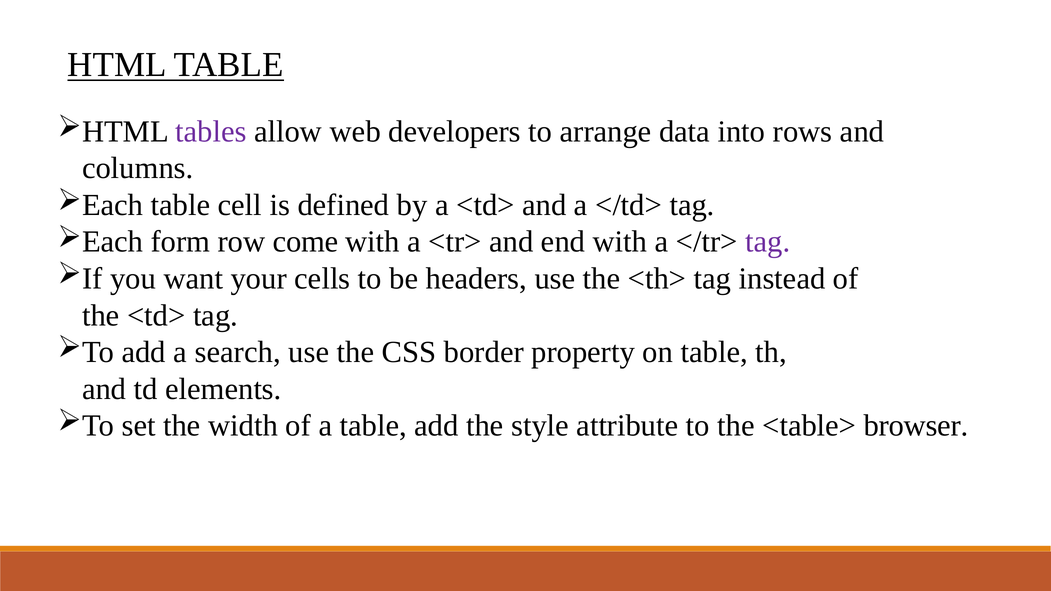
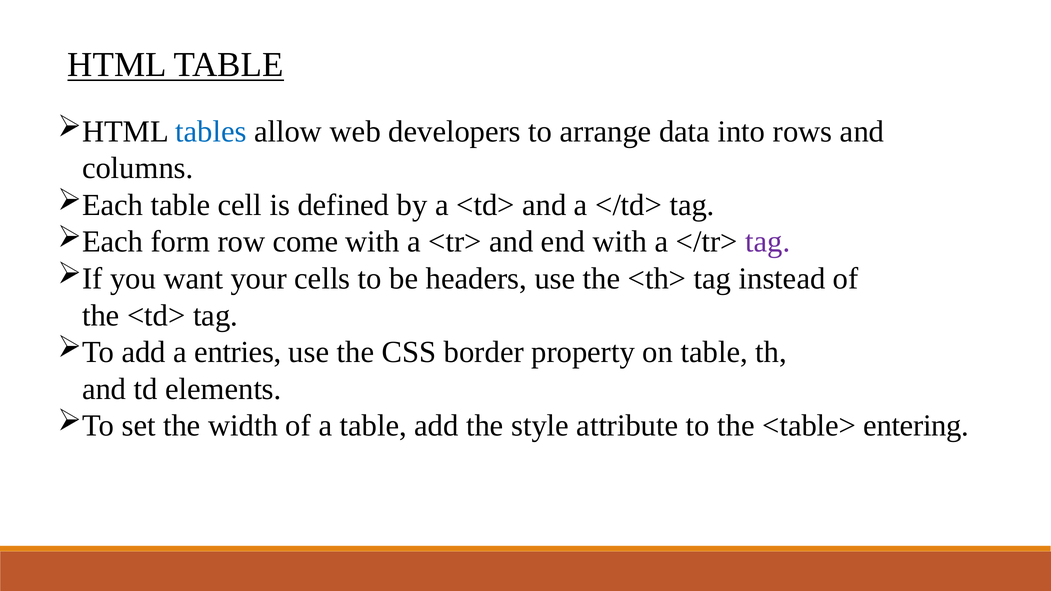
tables colour: purple -> blue
search: search -> entries
browser: browser -> entering
